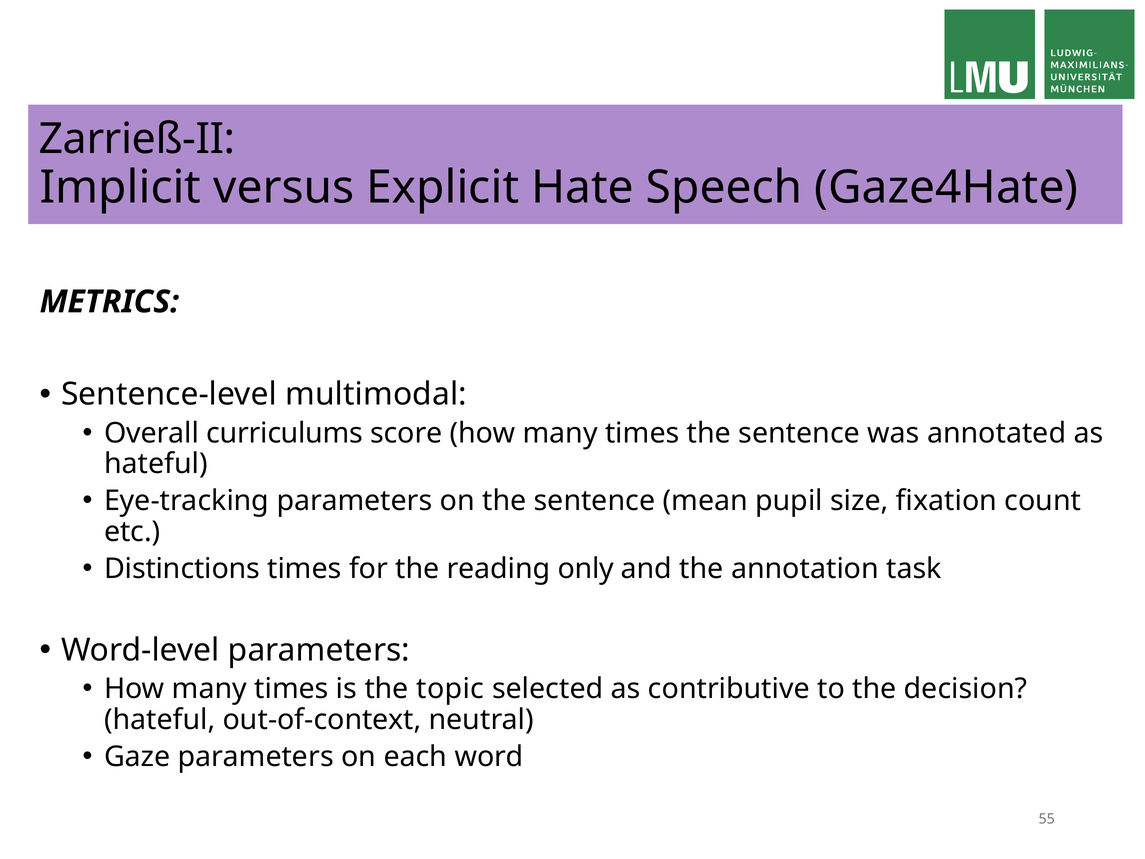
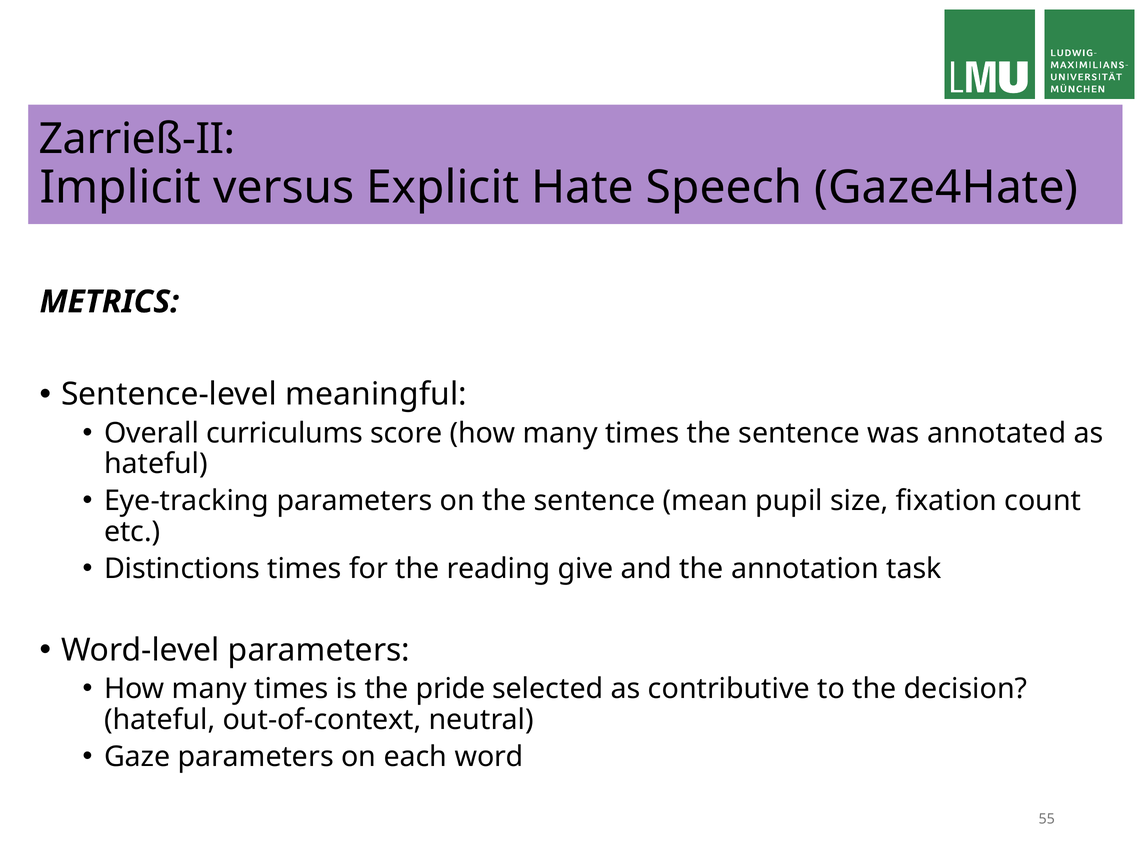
multimodal: multimodal -> meaningful
only: only -> give
topic: topic -> pride
